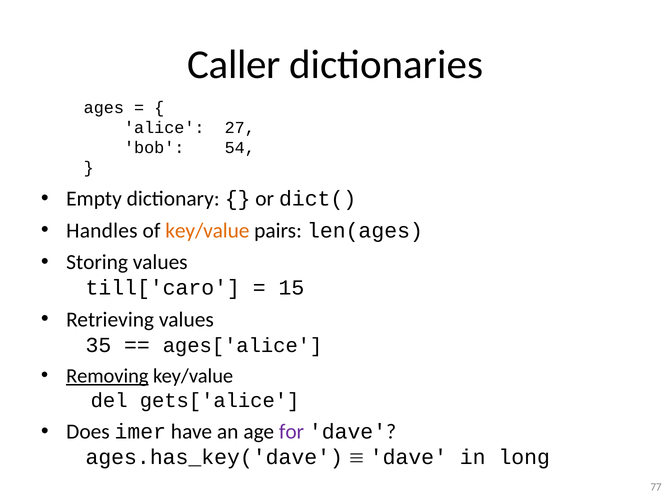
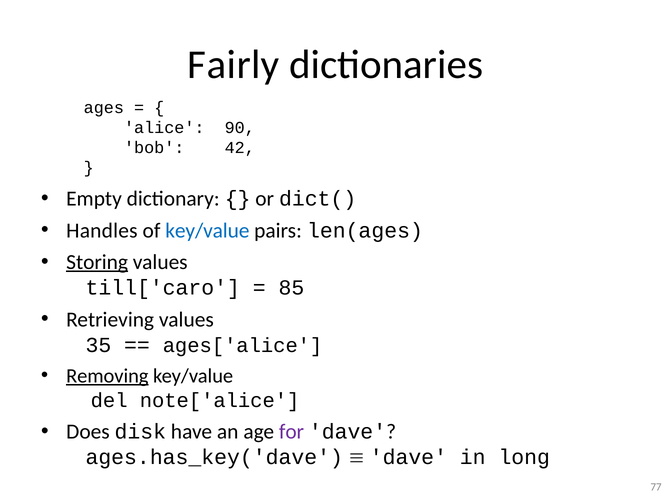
Caller: Caller -> Fairly
27: 27 -> 90
54: 54 -> 42
key/value at (207, 231) colour: orange -> blue
Storing underline: none -> present
15: 15 -> 85
gets['alice: gets['alice -> note['alice
imer: imer -> disk
